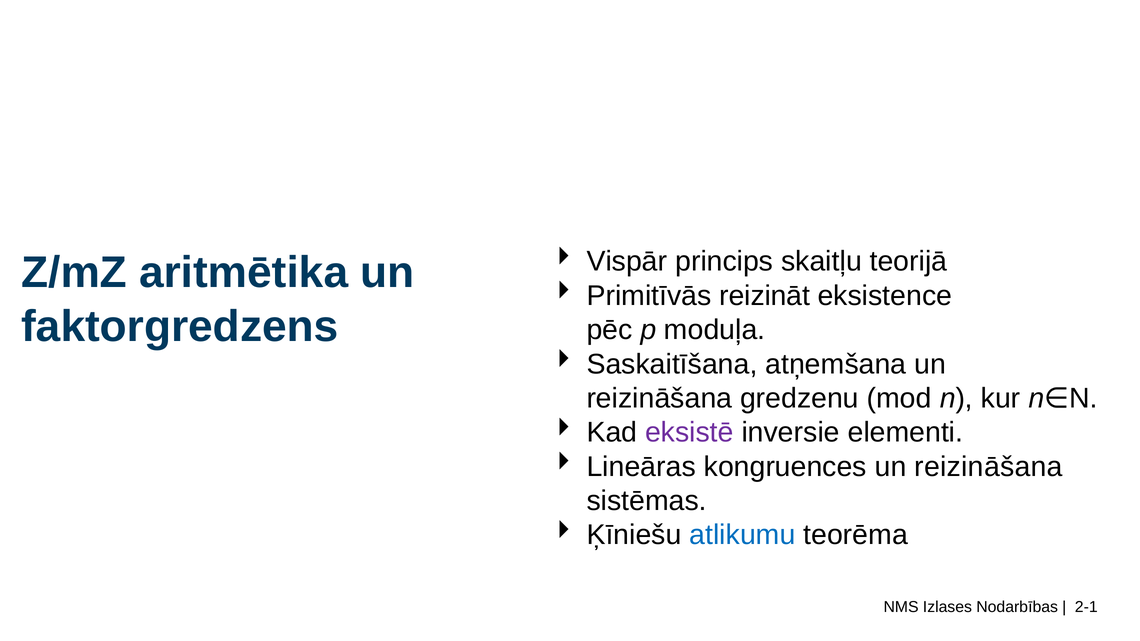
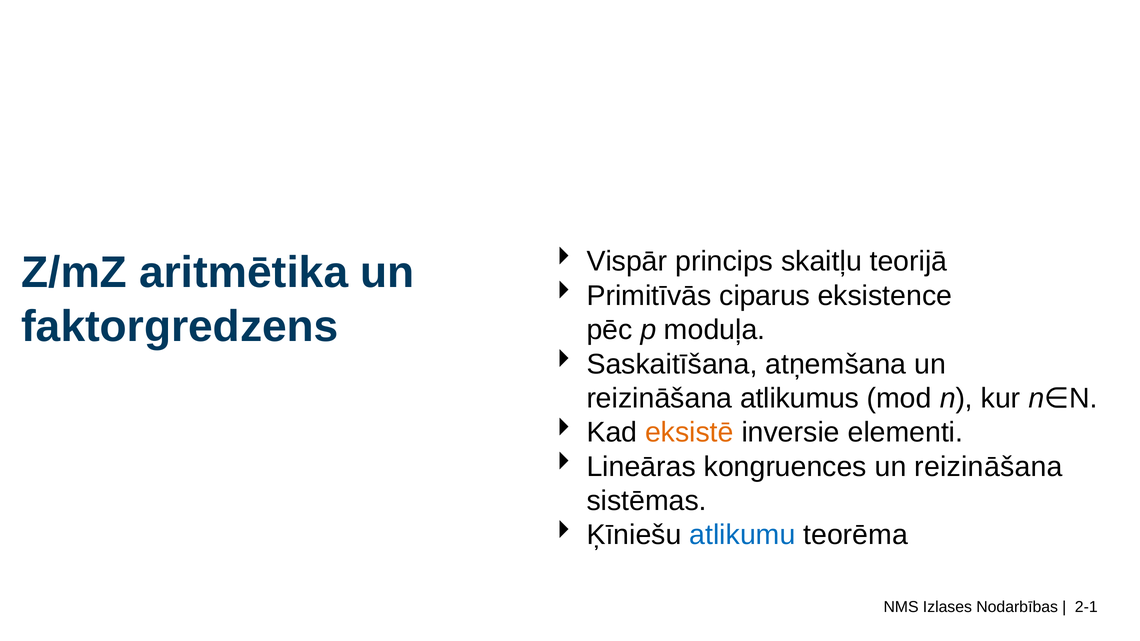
reizināt: reizināt -> ciparus
gredzenu: gredzenu -> atlikumus
eksistē colour: purple -> orange
